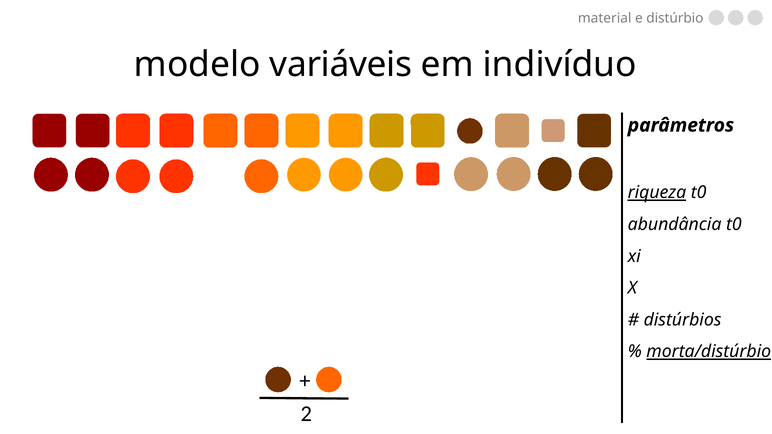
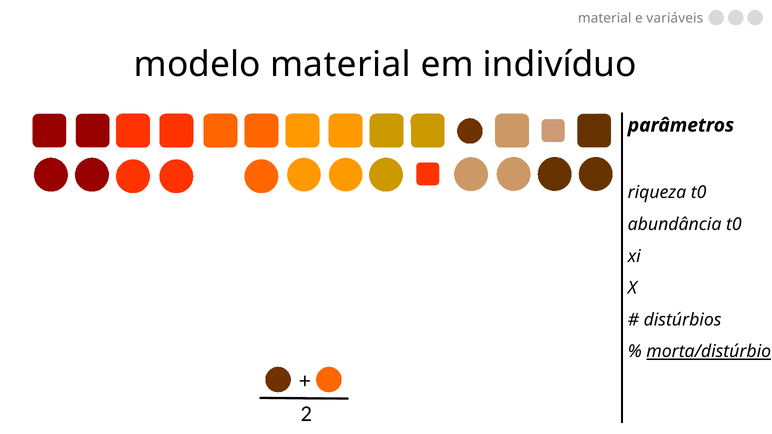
distúrbio: distúrbio -> variáveis
modelo variáveis: variáveis -> material
riqueza underline: present -> none
